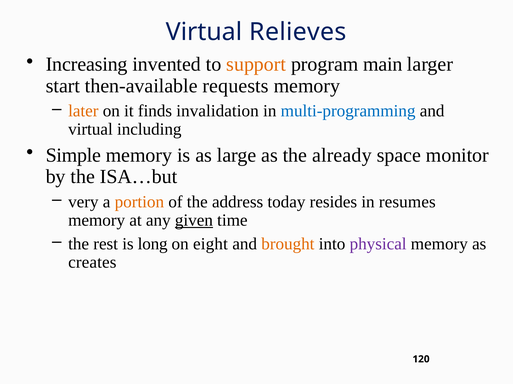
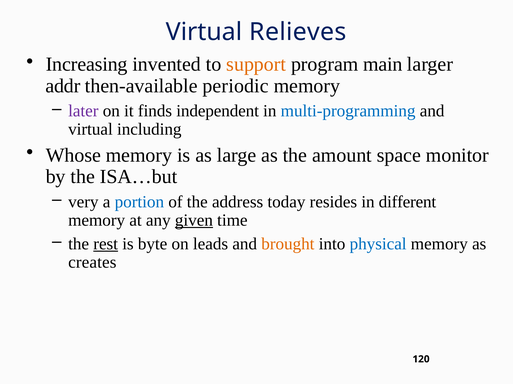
start: start -> addr
requests: requests -> periodic
later colour: orange -> purple
invalidation: invalidation -> independent
Simple: Simple -> Whose
already: already -> amount
portion colour: orange -> blue
resumes: resumes -> different
rest underline: none -> present
long: long -> byte
eight: eight -> leads
physical colour: purple -> blue
